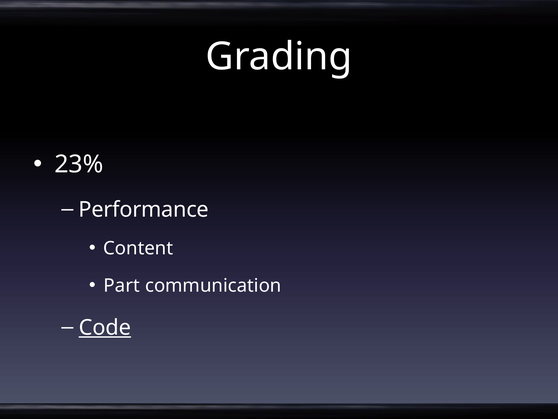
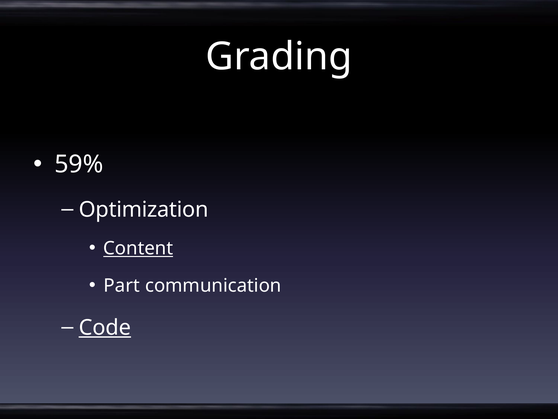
23%: 23% -> 59%
Performance: Performance -> Optimization
Content underline: none -> present
